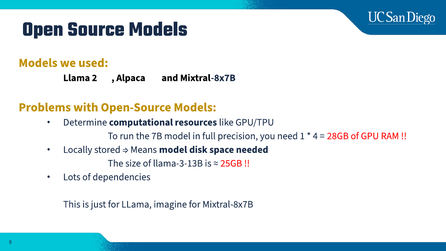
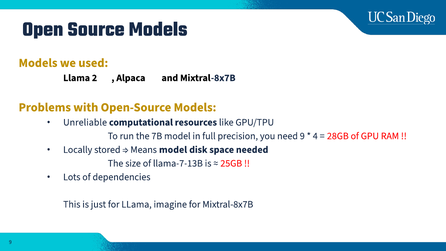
Determine: Determine -> Unreliable
need 1: 1 -> 9
llama-3-13B: llama-3-13B -> llama-7-13B
